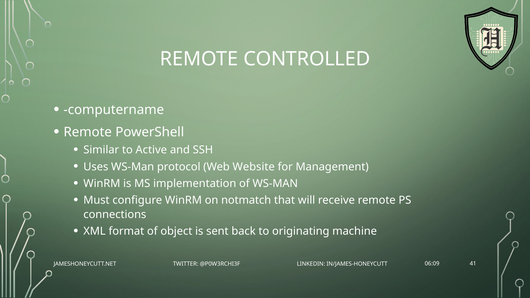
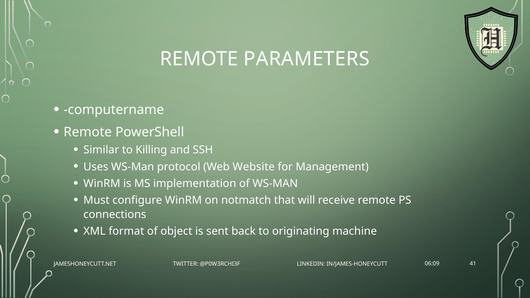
CONTROLLED: CONTROLLED -> PARAMETERS
Active: Active -> Killing
